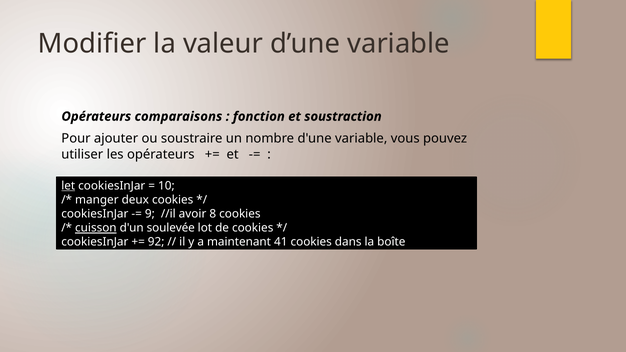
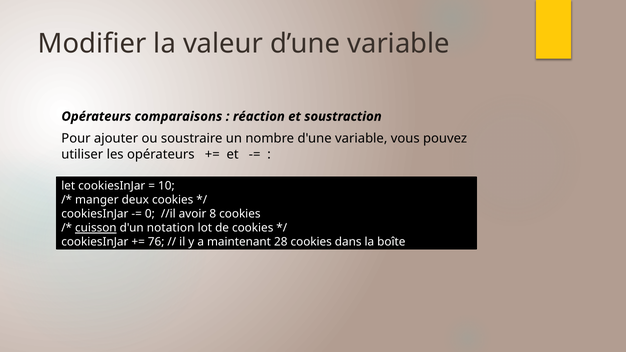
fonction: fonction -> réaction
let underline: present -> none
9: 9 -> 0
soulevée: soulevée -> notation
92: 92 -> 76
41: 41 -> 28
